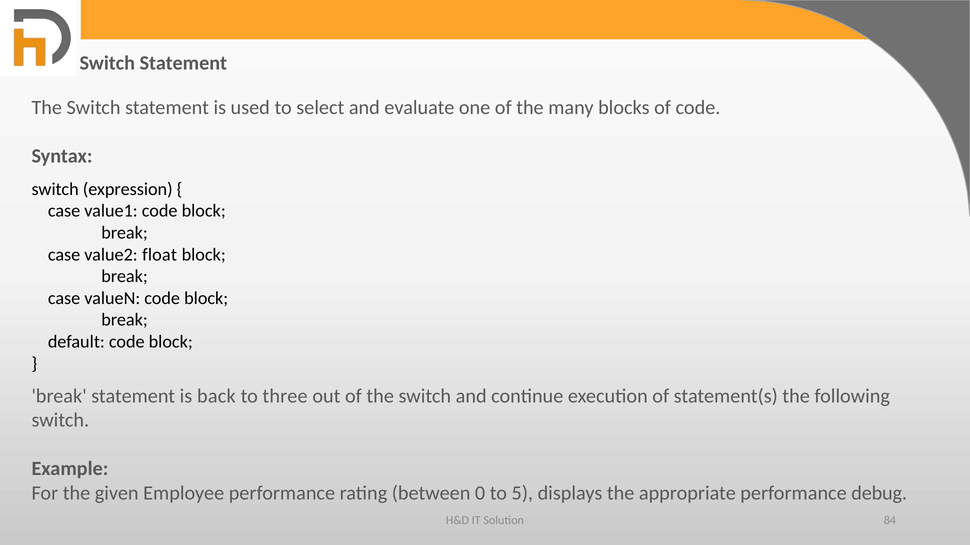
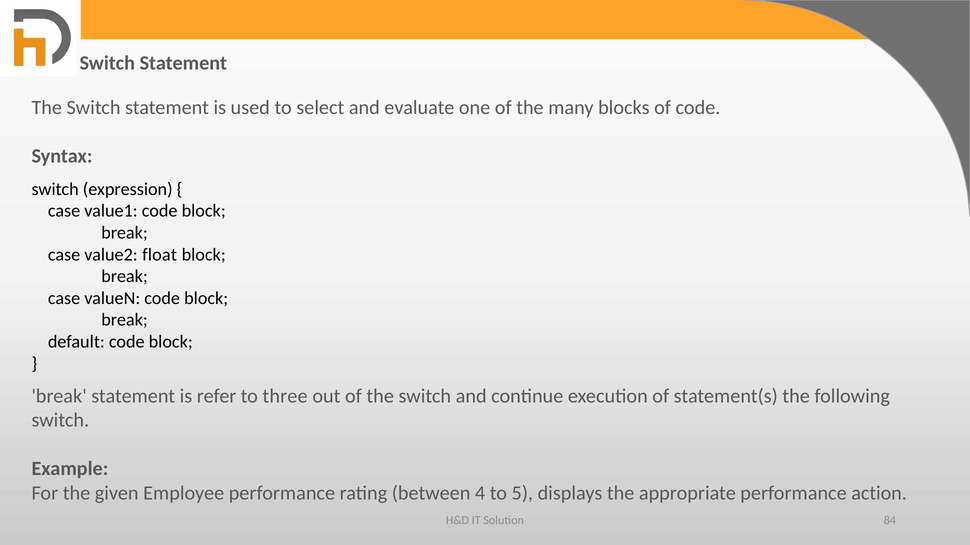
back: back -> refer
0: 0 -> 4
debug: debug -> action
